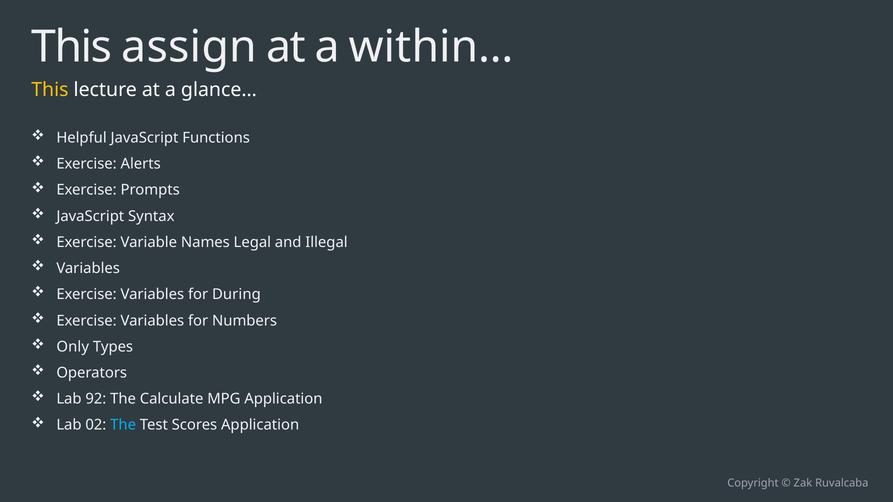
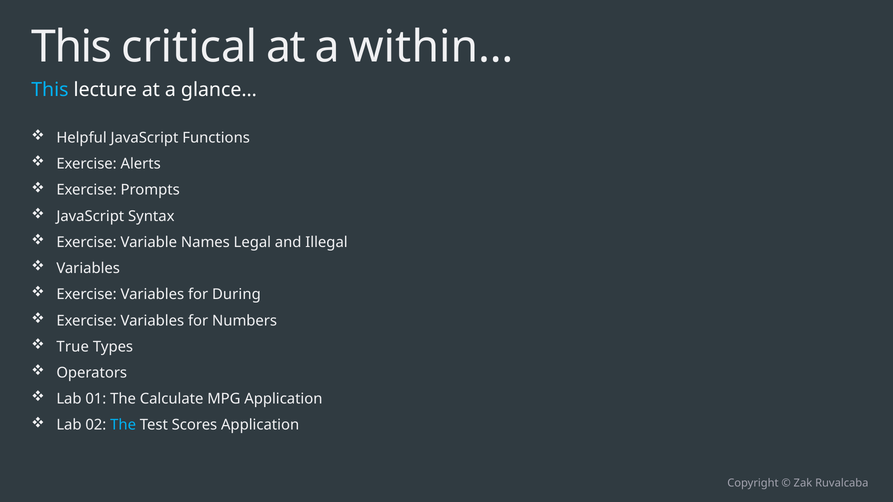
assign: assign -> critical
This at (50, 90) colour: yellow -> light blue
Only: Only -> True
92: 92 -> 01
